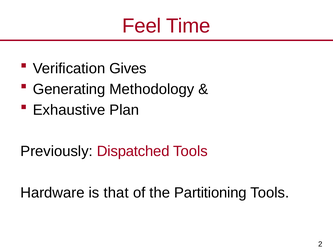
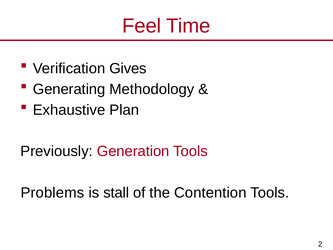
Dispatched: Dispatched -> Generation
Hardware: Hardware -> Problems
that: that -> stall
Partitioning: Partitioning -> Contention
